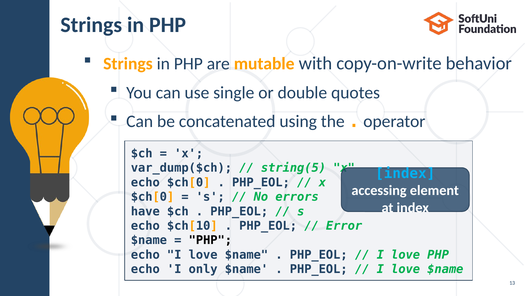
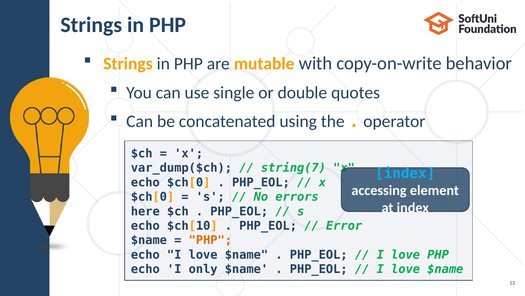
string(5: string(5 -> string(7
have: have -> here
PHP at (210, 240) colour: black -> orange
